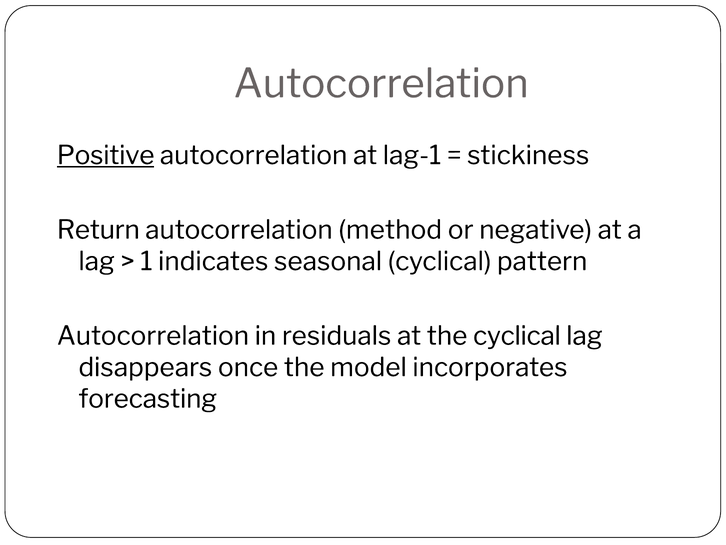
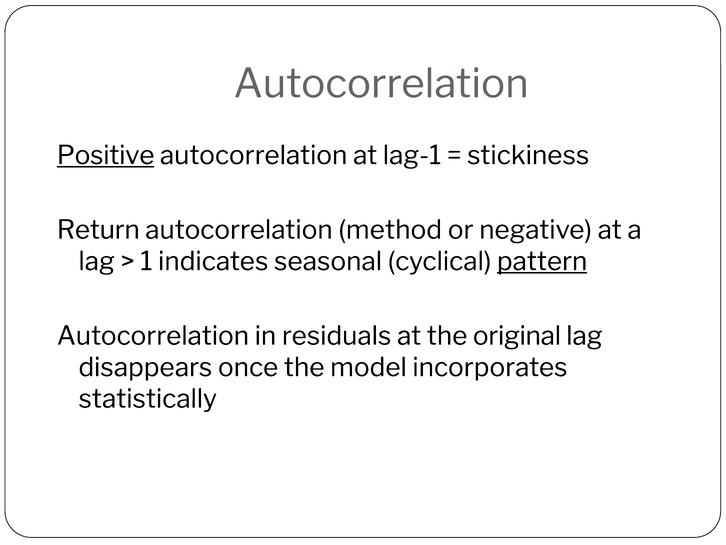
pattern underline: none -> present
the cyclical: cyclical -> original
forecasting: forecasting -> statistically
